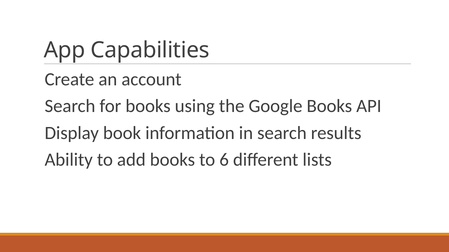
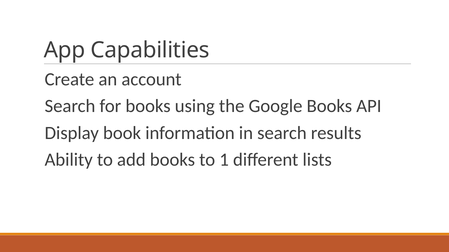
6: 6 -> 1
